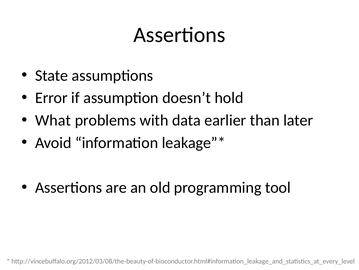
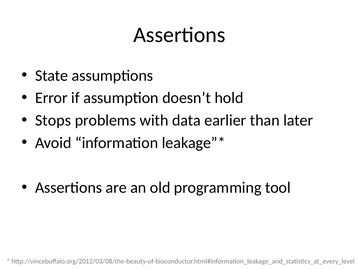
What: What -> Stops
